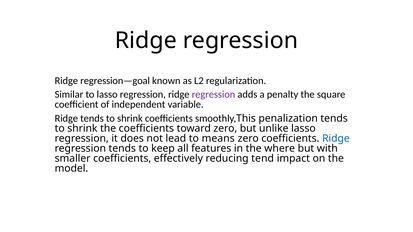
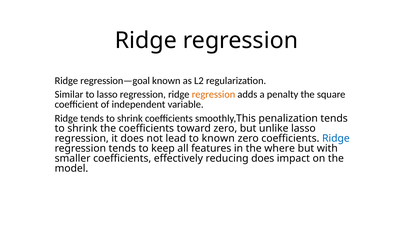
regression at (213, 95) colour: purple -> orange
to means: means -> known
reducing tend: tend -> does
